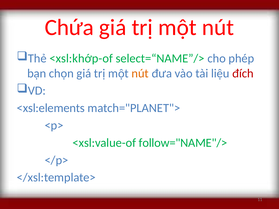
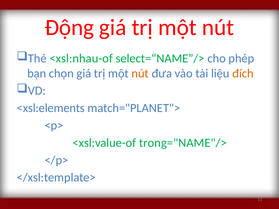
Chứa: Chứa -> Động
<xsl:khớp-of: <xsl:khớp-of -> <xsl:nhau-of
đích colour: red -> orange
follow="NAME"/>: follow="NAME"/> -> trong="NAME"/>
